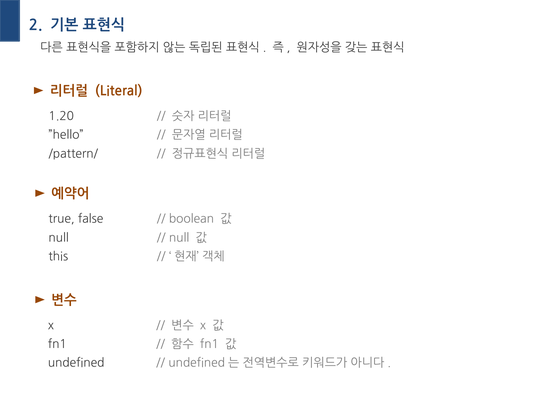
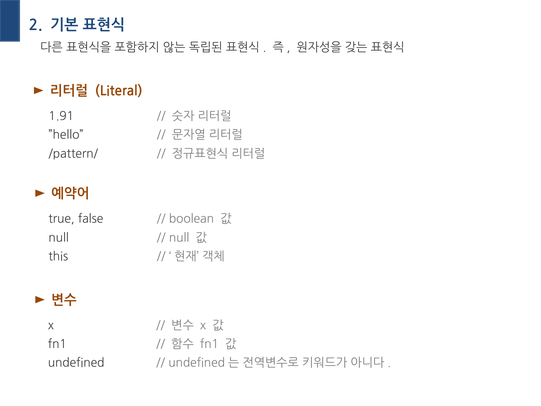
1.20: 1.20 -> 1.91
